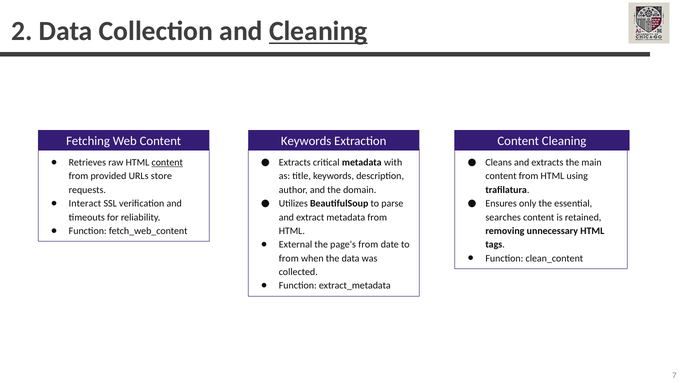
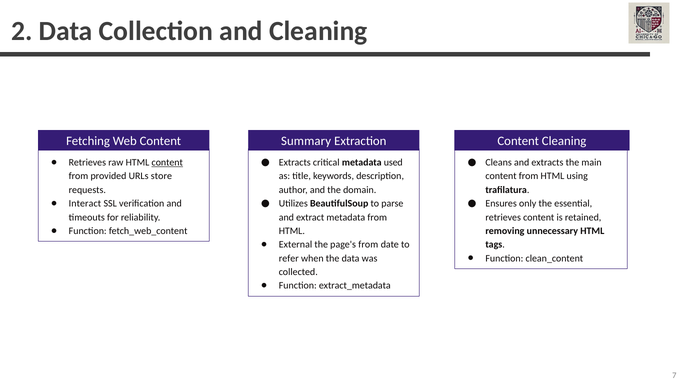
Cleaning at (318, 31) underline: present -> none
Content Keywords: Keywords -> Summary
with: with -> used
searches at (503, 217): searches -> retrieves
from at (289, 258): from -> refer
